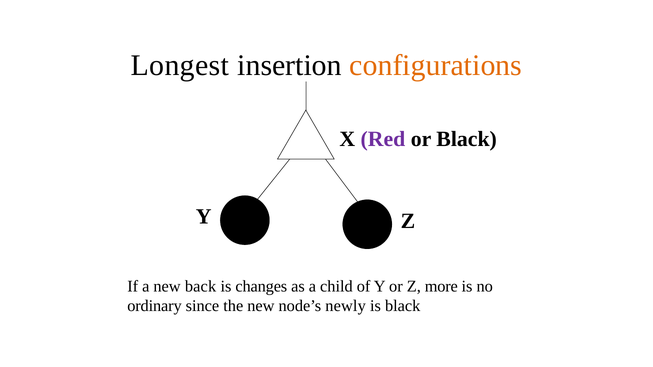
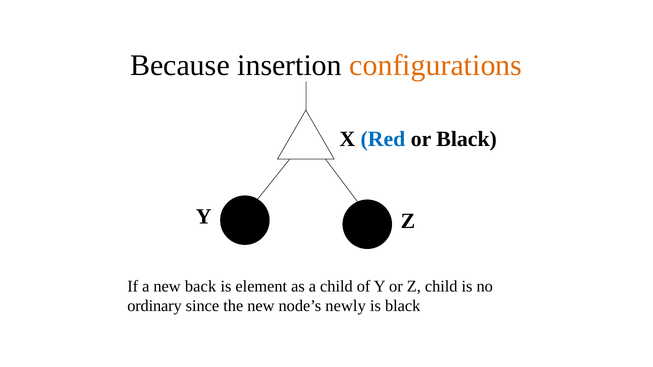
Longest: Longest -> Because
Red colour: purple -> blue
changes: changes -> element
Z more: more -> child
